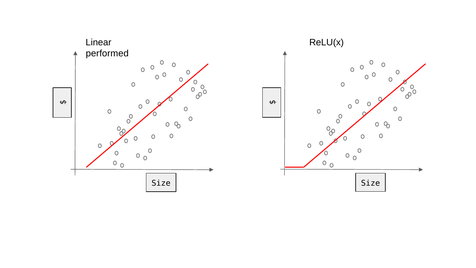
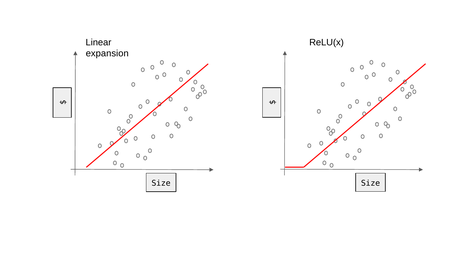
performed: performed -> expansion
